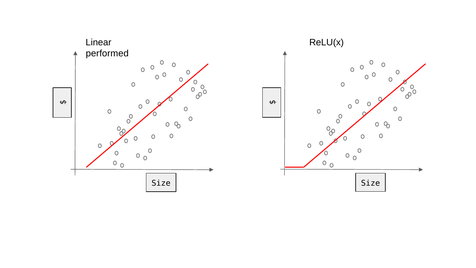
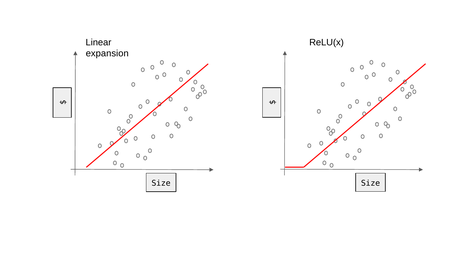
performed: performed -> expansion
